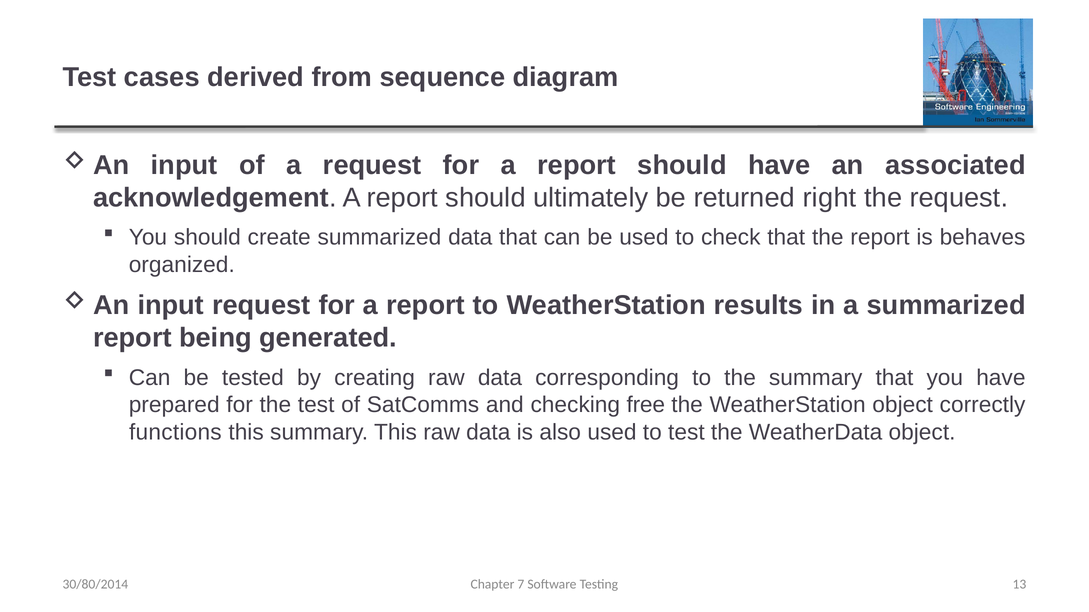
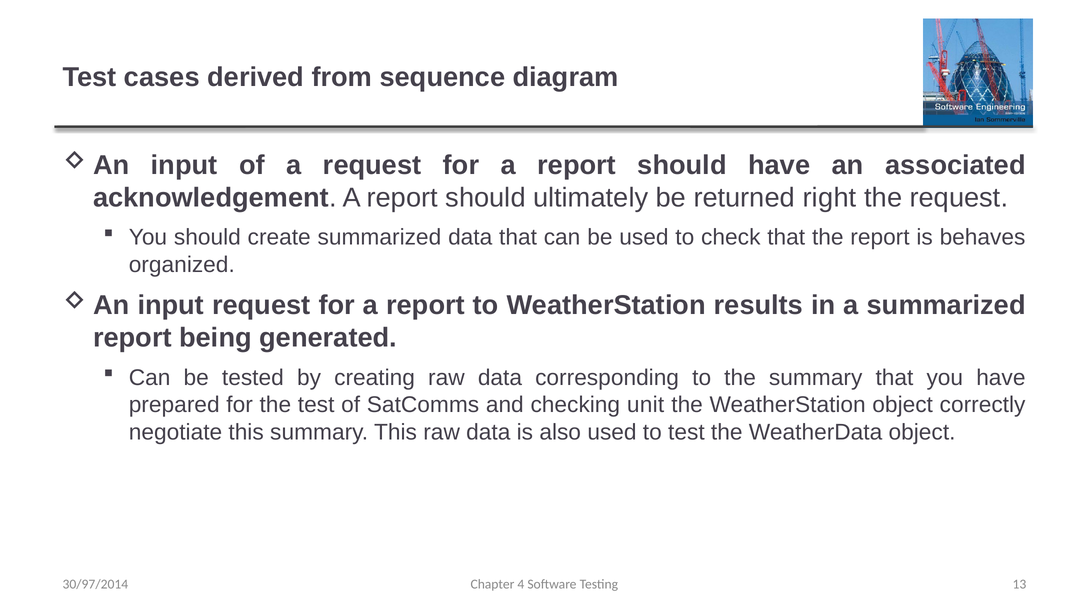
free: free -> unit
functions: functions -> negotiate
30/80/2014: 30/80/2014 -> 30/97/2014
7: 7 -> 4
